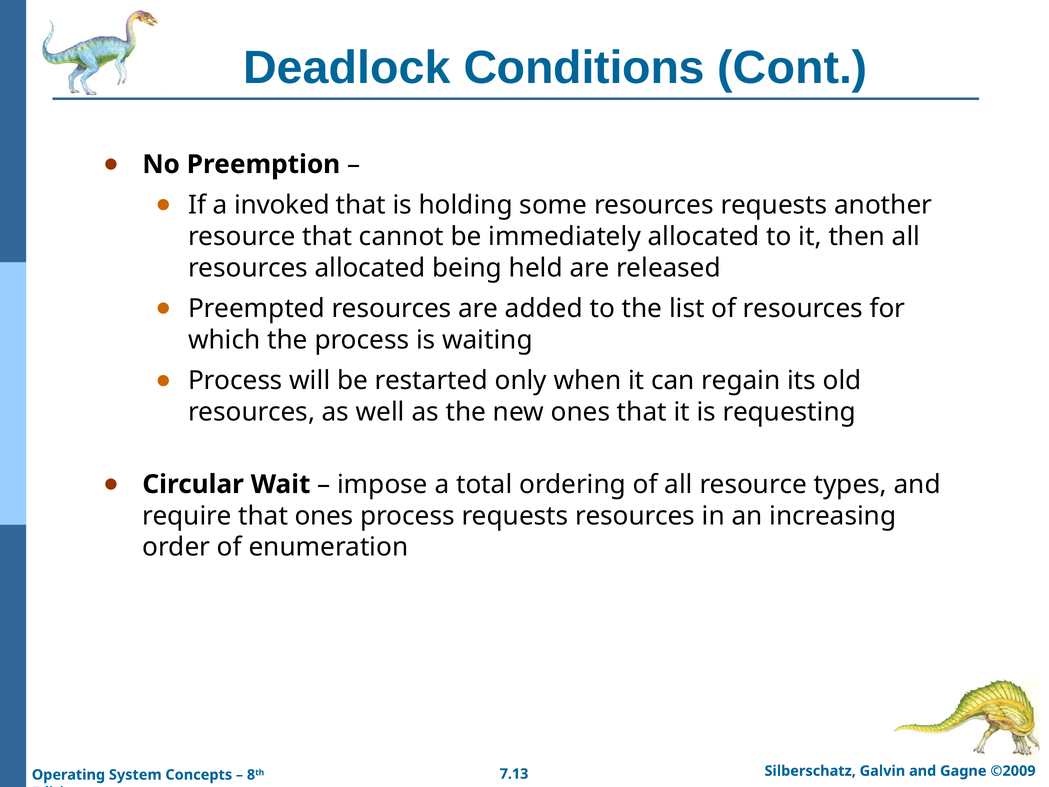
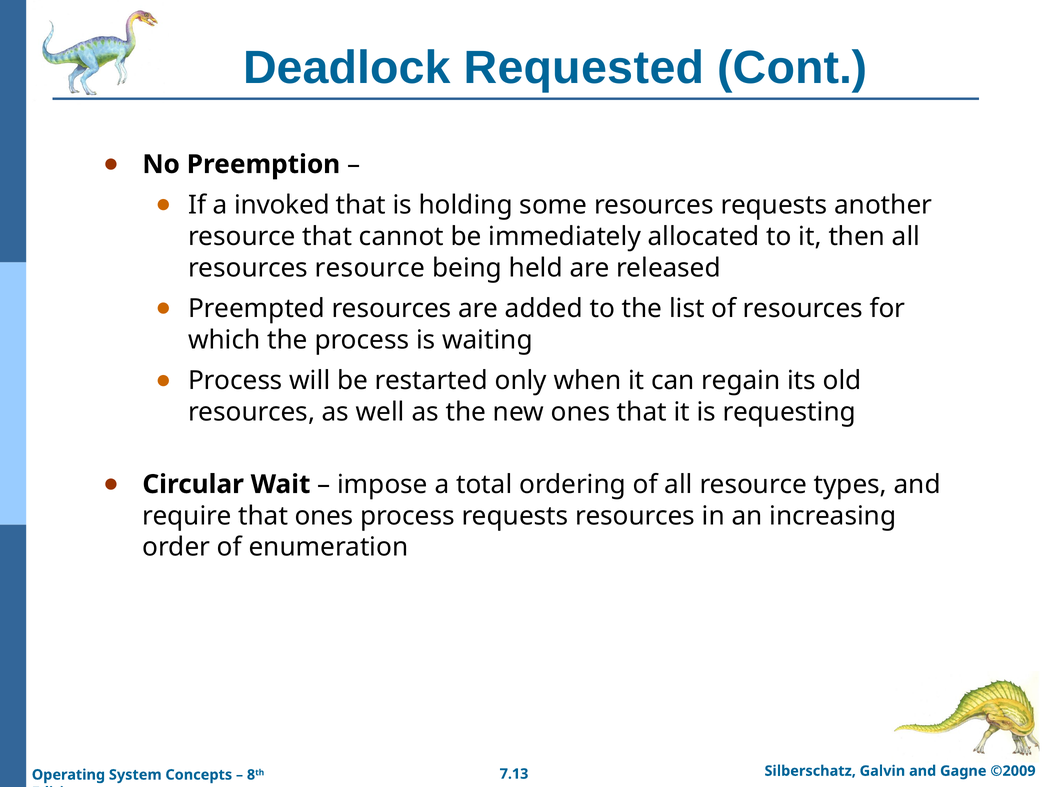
Conditions: Conditions -> Requested
resources allocated: allocated -> resource
